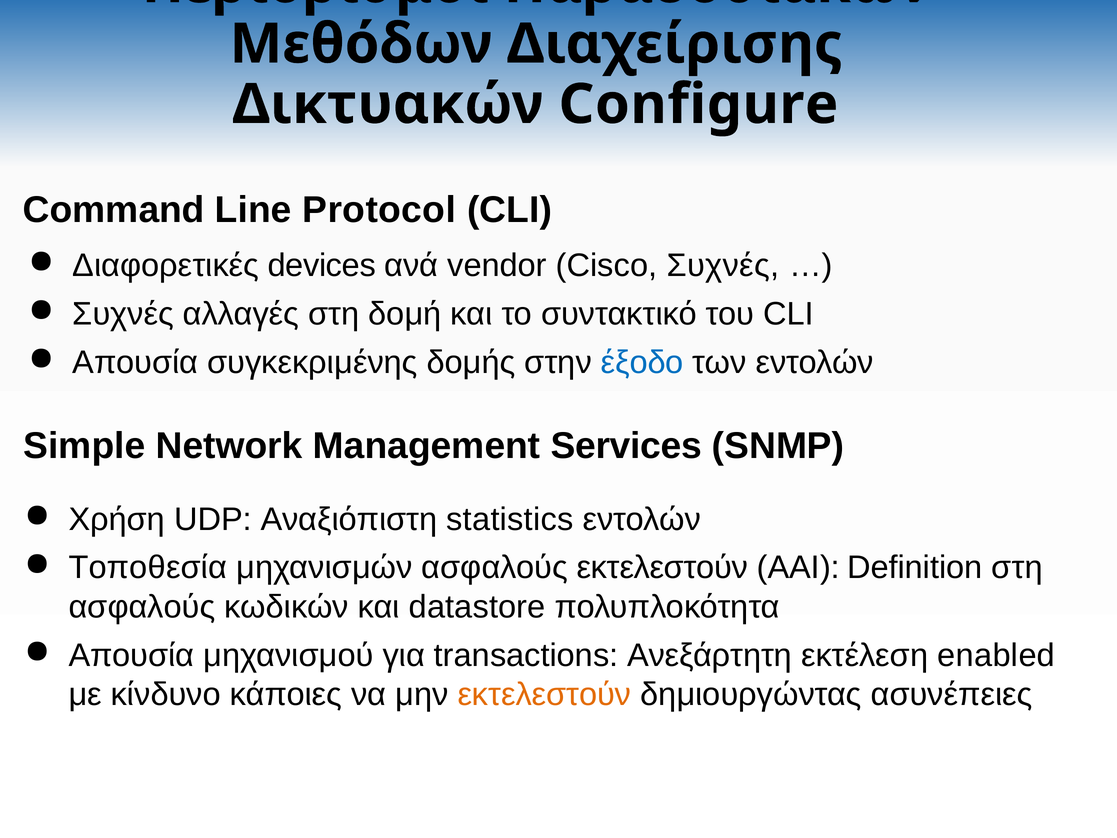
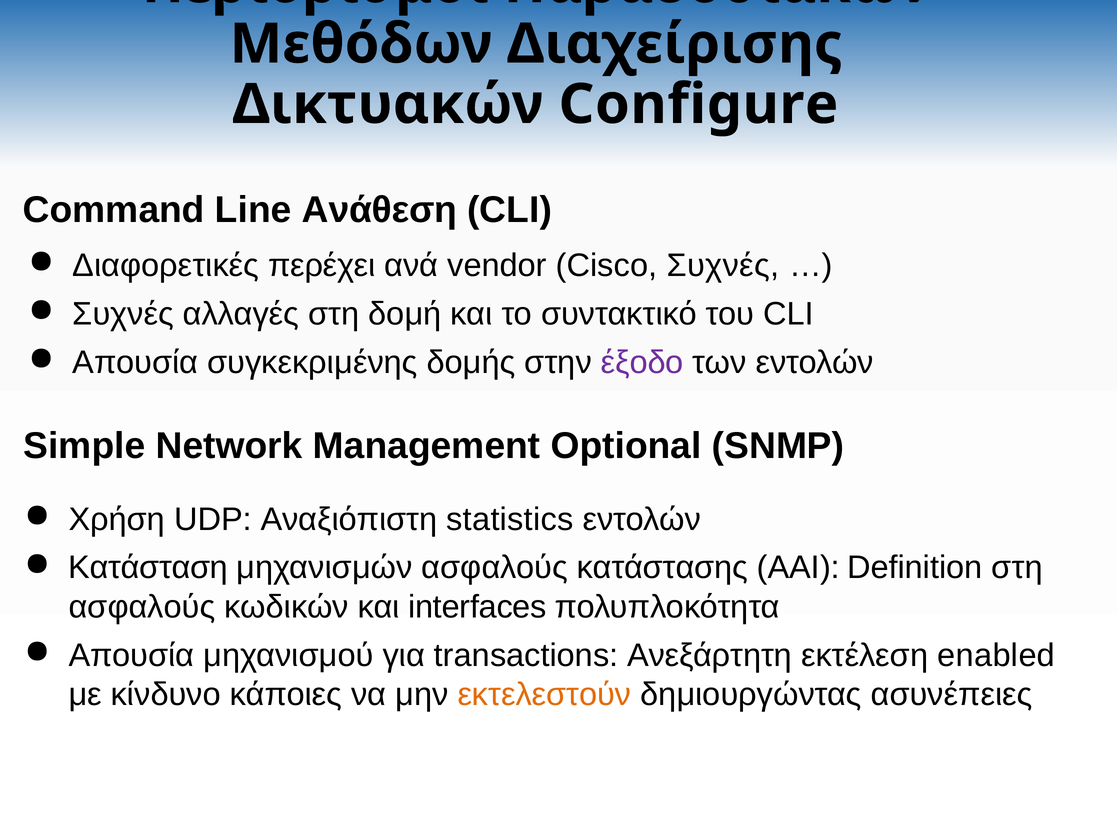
Protocol: Protocol -> Ανάθεση
devices: devices -> περέχει
έξοδο colour: blue -> purple
Services: Services -> Optional
Τοποθεσία: Τοποθεσία -> Κατάσταση
ασφαλούς εκτελεστούν: εκτελεστούν -> κατάστασης
datastore: datastore -> interfaces
